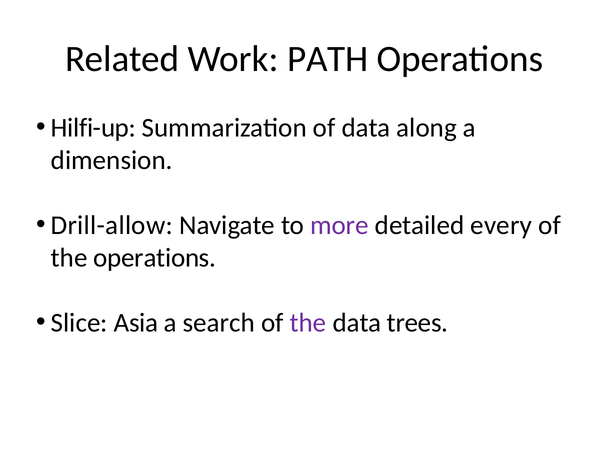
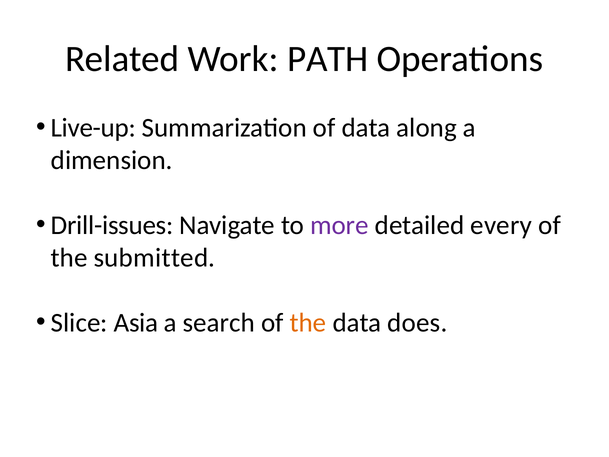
Hilfi-up: Hilfi-up -> Live-up
Drill-allow: Drill-allow -> Drill-issues
the operations: operations -> submitted
the at (308, 323) colour: purple -> orange
trees: trees -> does
